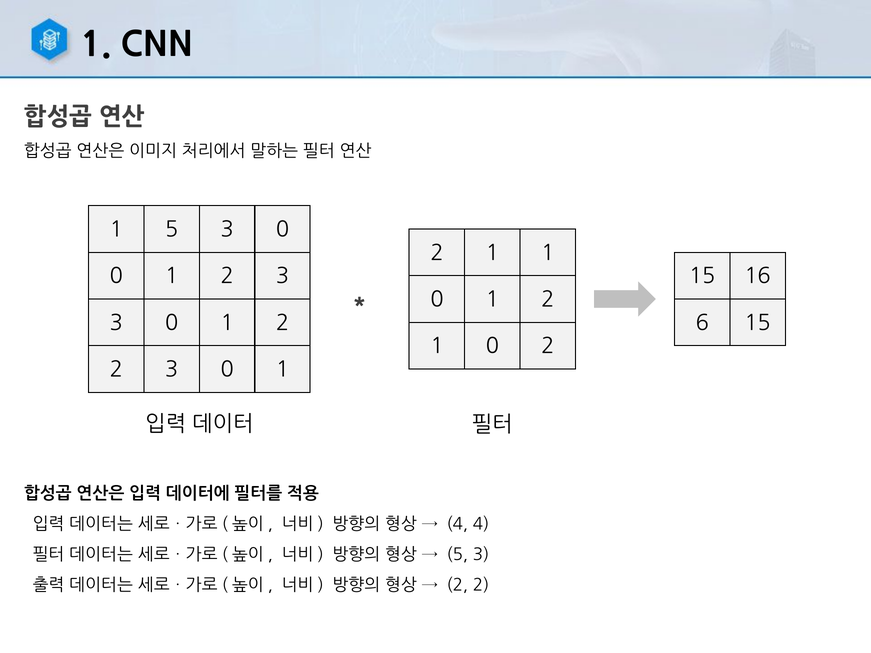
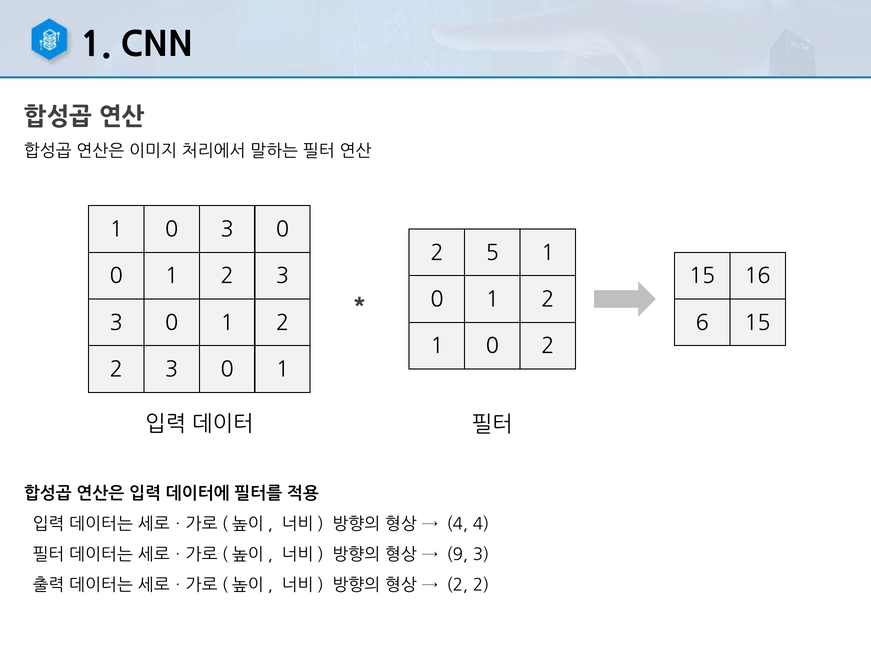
5 at (172, 230): 5 -> 0
1 at (492, 253): 1 -> 5
5 at (457, 555): 5 -> 9
